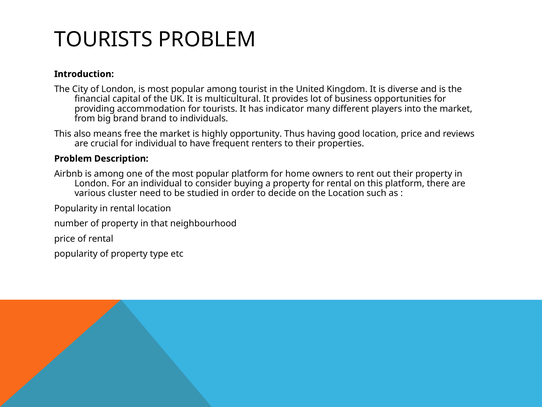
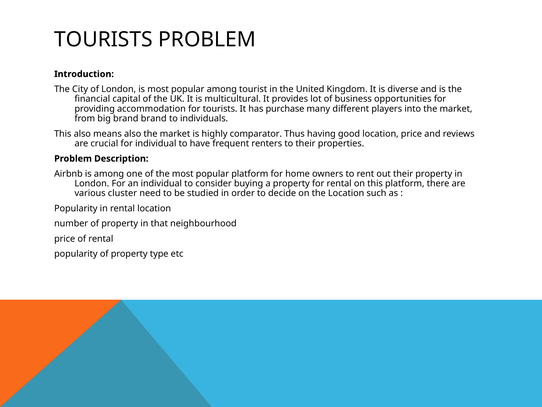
indicator: indicator -> purchase
means free: free -> also
opportunity: opportunity -> comparator
